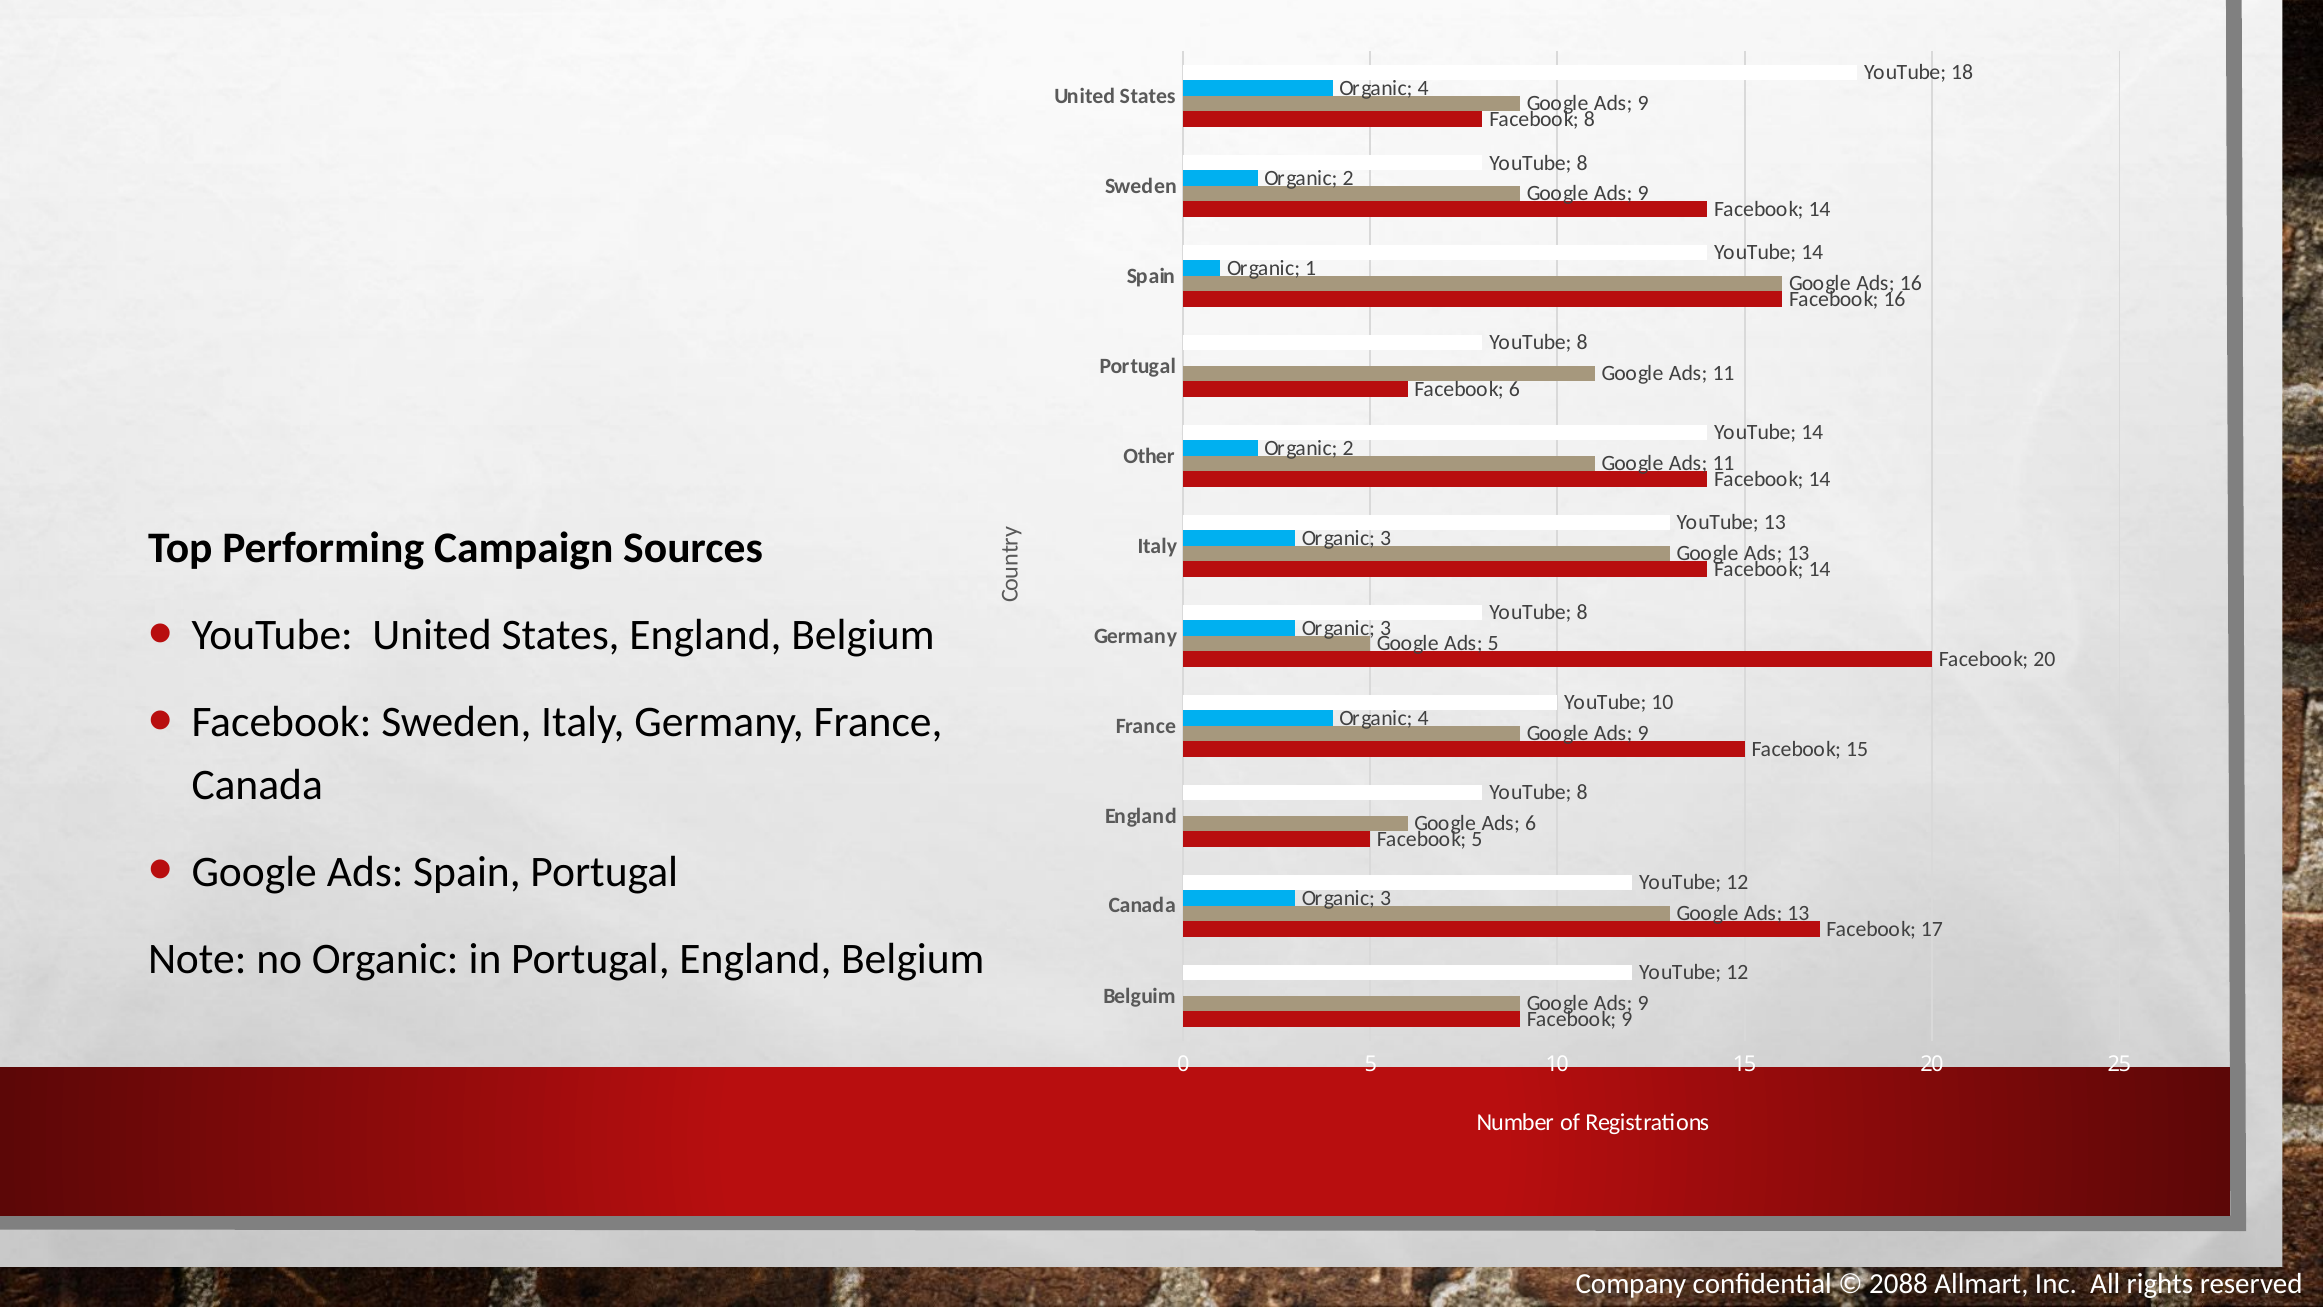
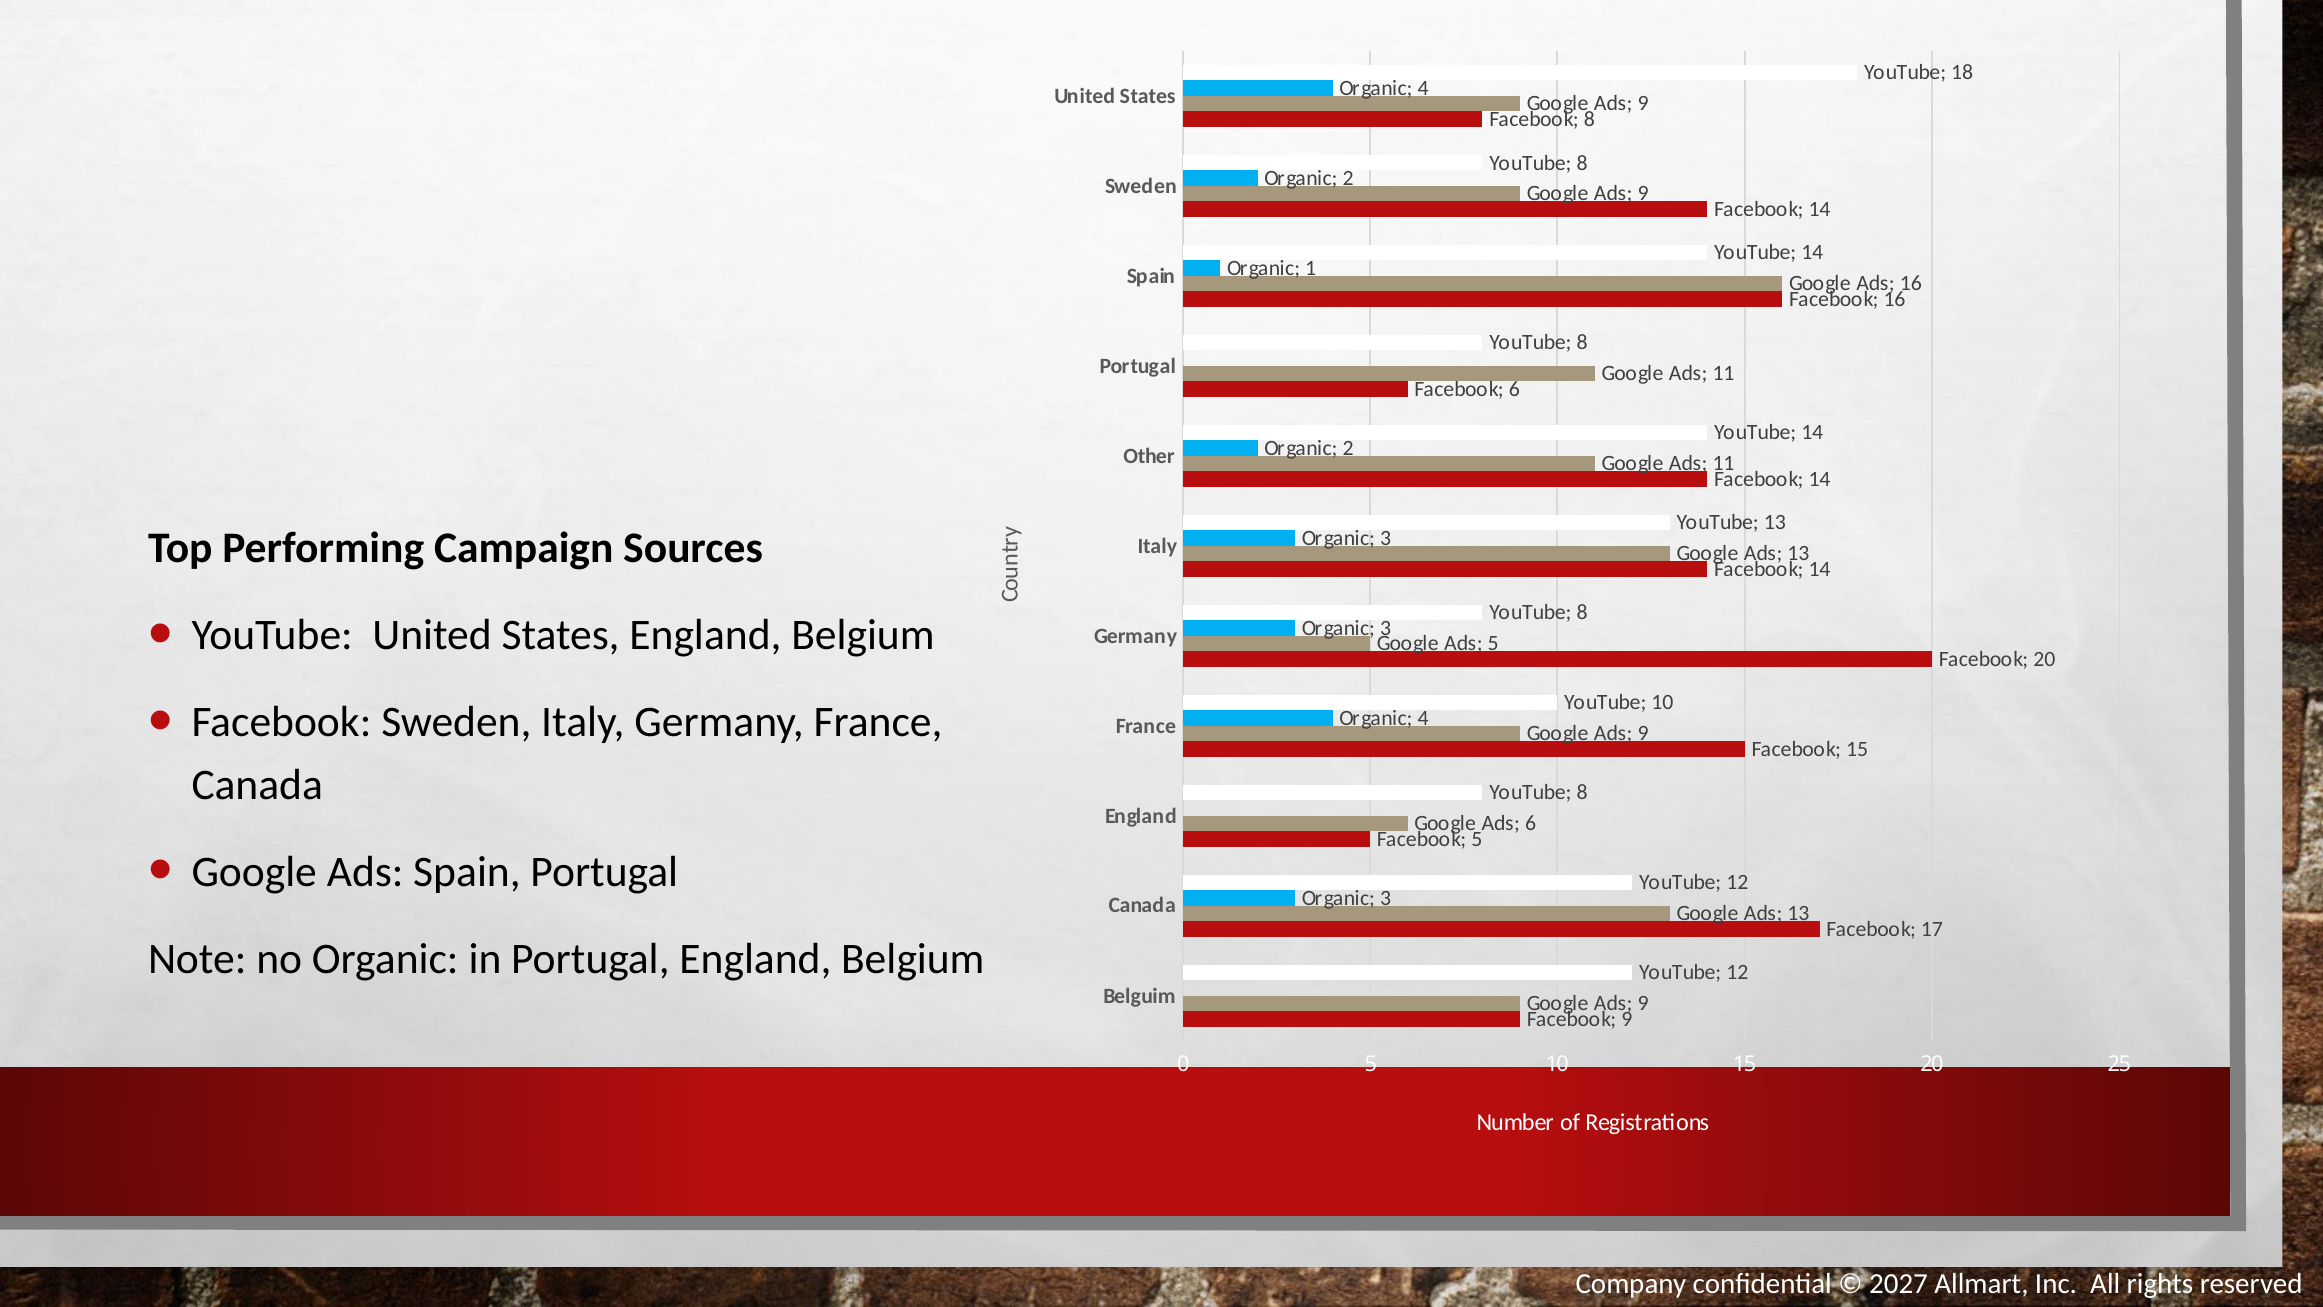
2088: 2088 -> 2027
